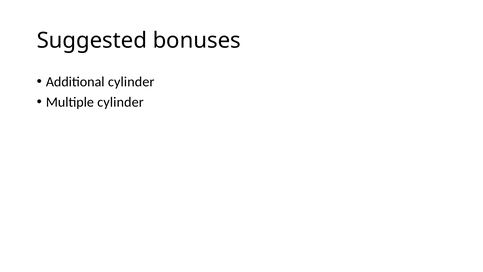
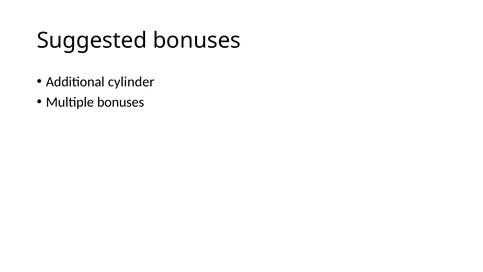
Multiple cylinder: cylinder -> bonuses
